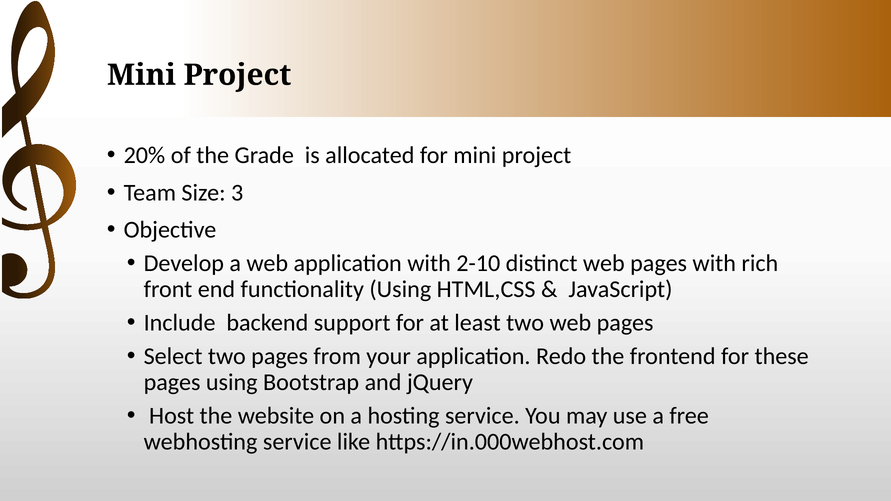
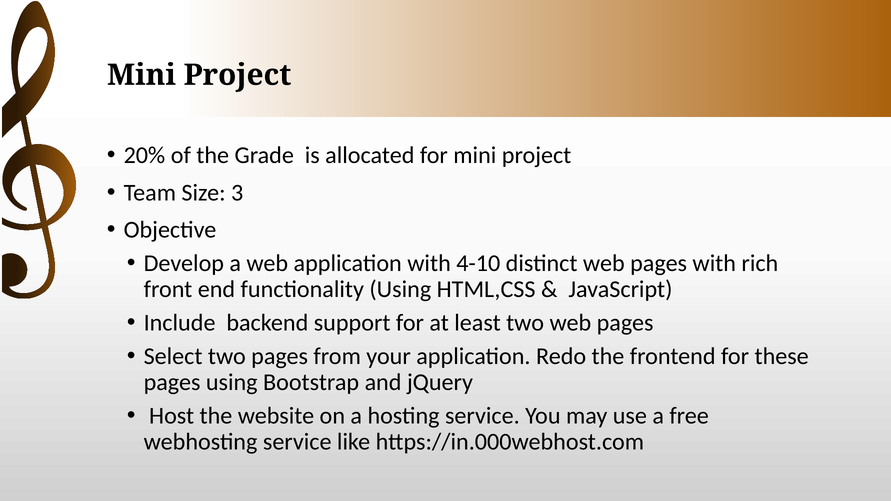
2-10: 2-10 -> 4-10
